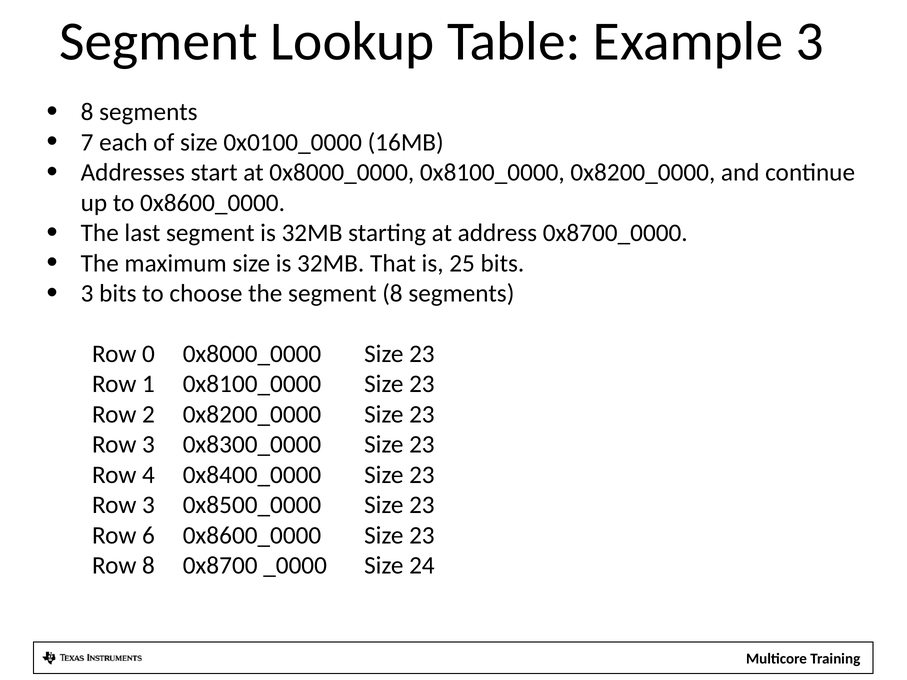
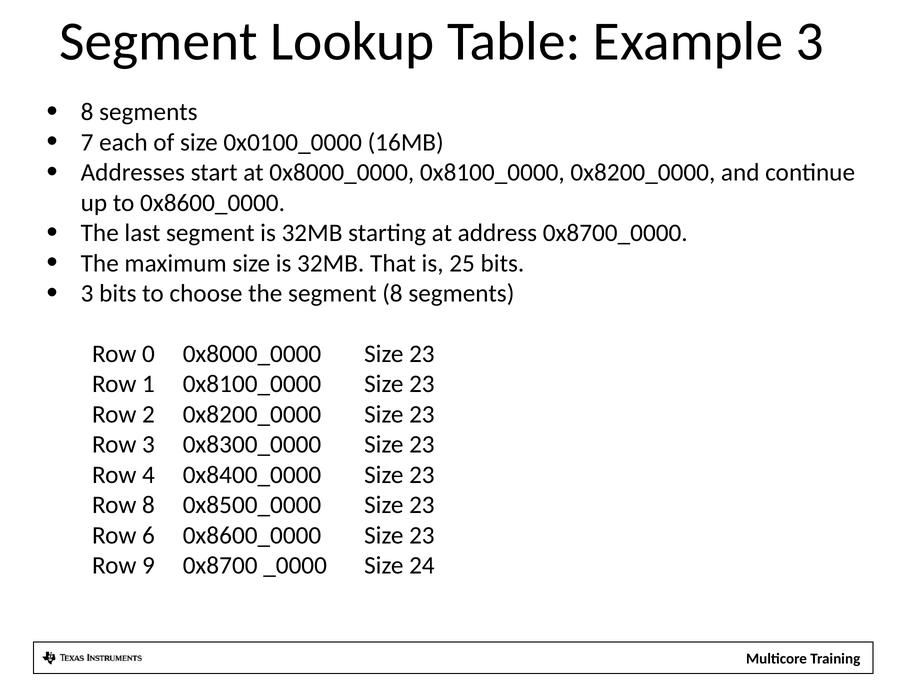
3 at (148, 505): 3 -> 8
Row 8: 8 -> 9
